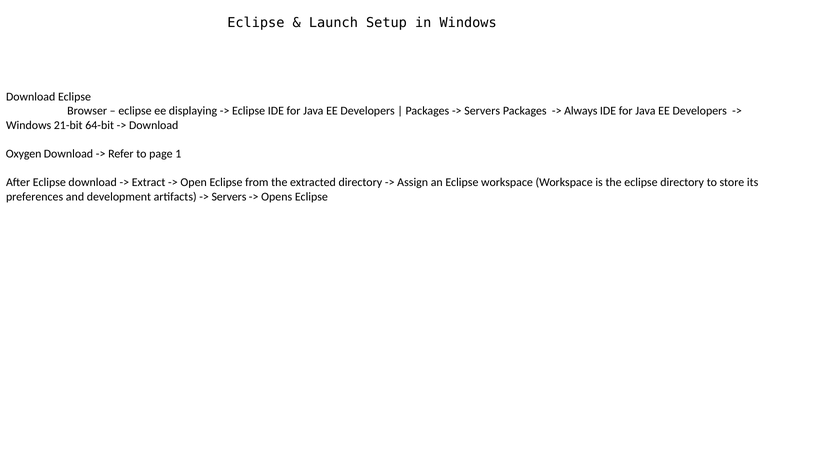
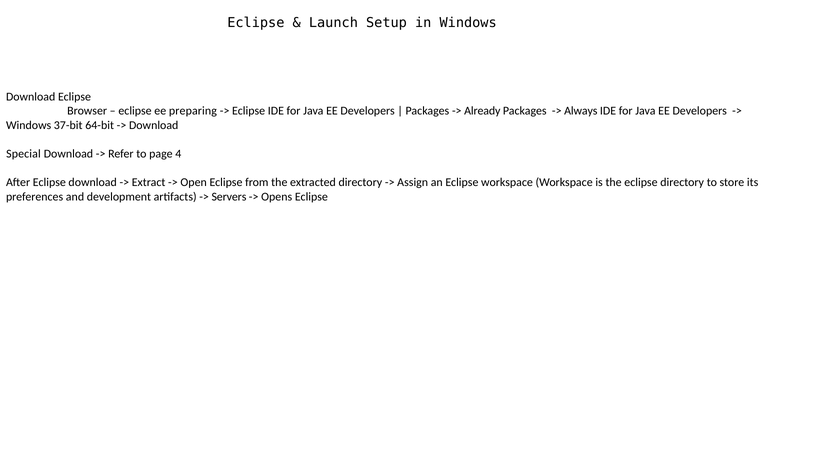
displaying: displaying -> preparing
Servers at (482, 111): Servers -> Already
21-bit: 21-bit -> 37-bit
Oxygen: Oxygen -> Special
1: 1 -> 4
